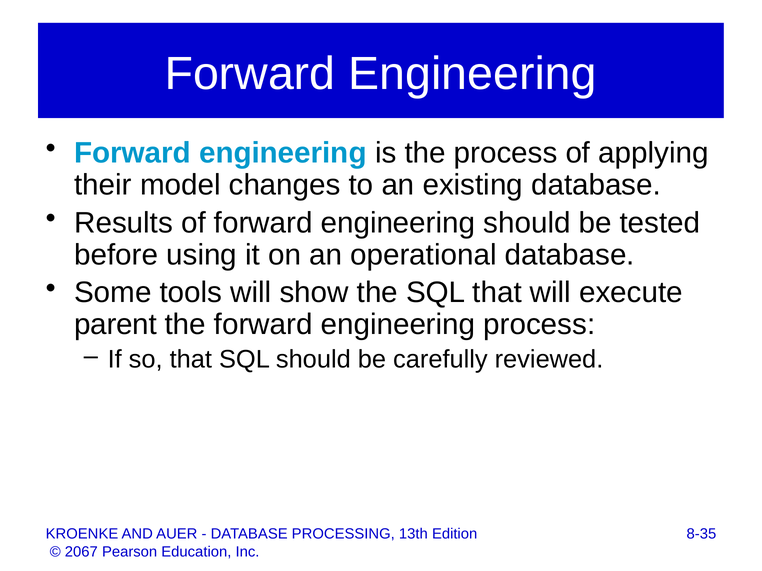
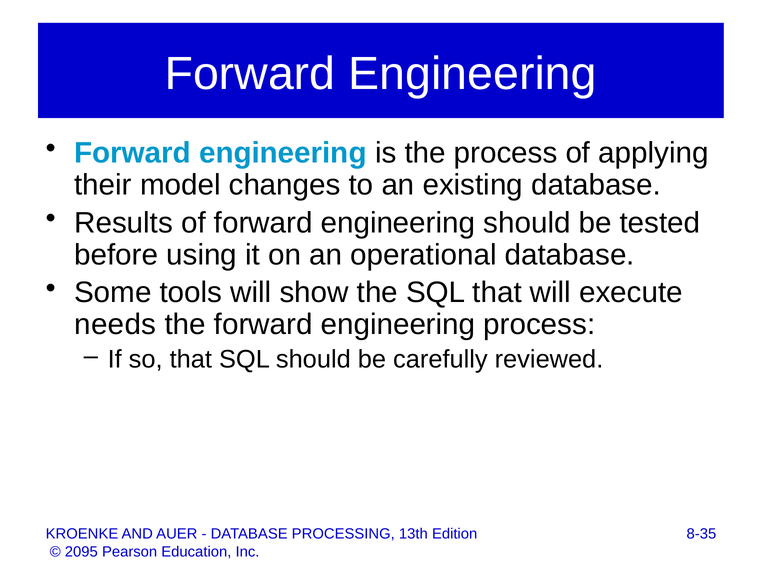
parent: parent -> needs
2067: 2067 -> 2095
